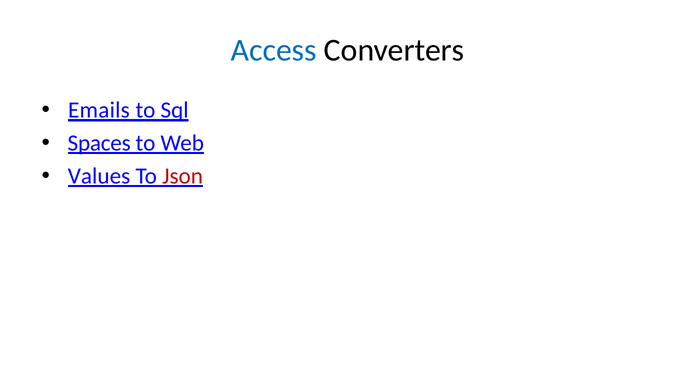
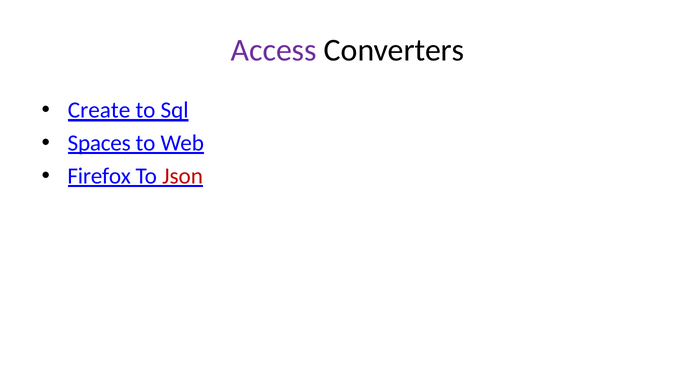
Access colour: blue -> purple
Emails: Emails -> Create
Values: Values -> Firefox
